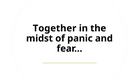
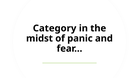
Together: Together -> Category
